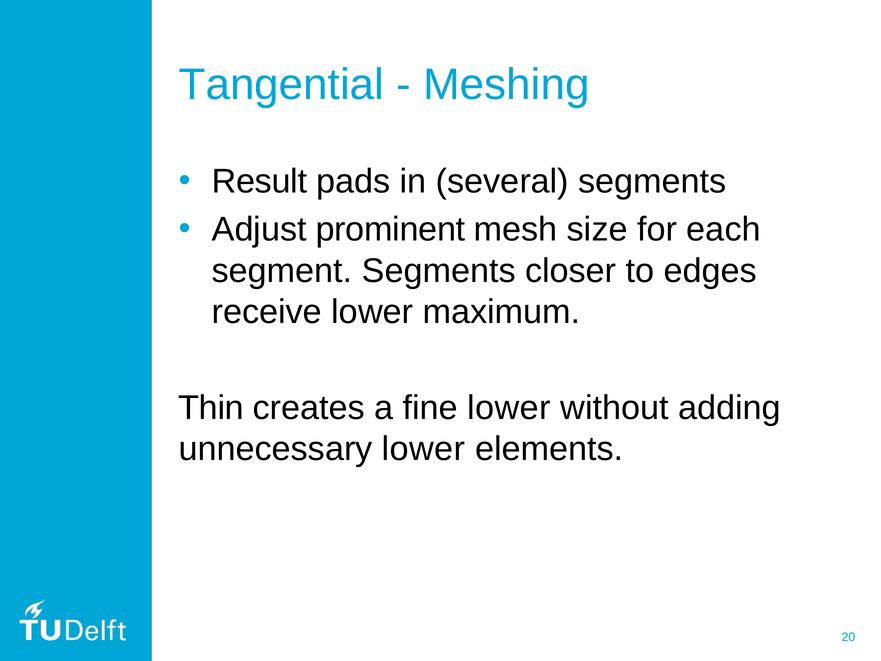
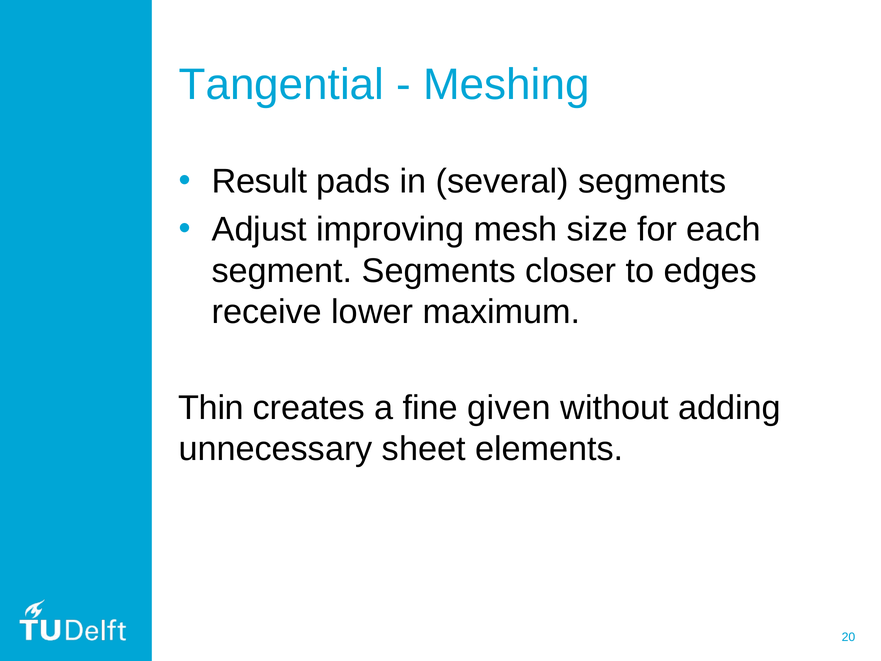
prominent: prominent -> improving
fine lower: lower -> given
unnecessary lower: lower -> sheet
